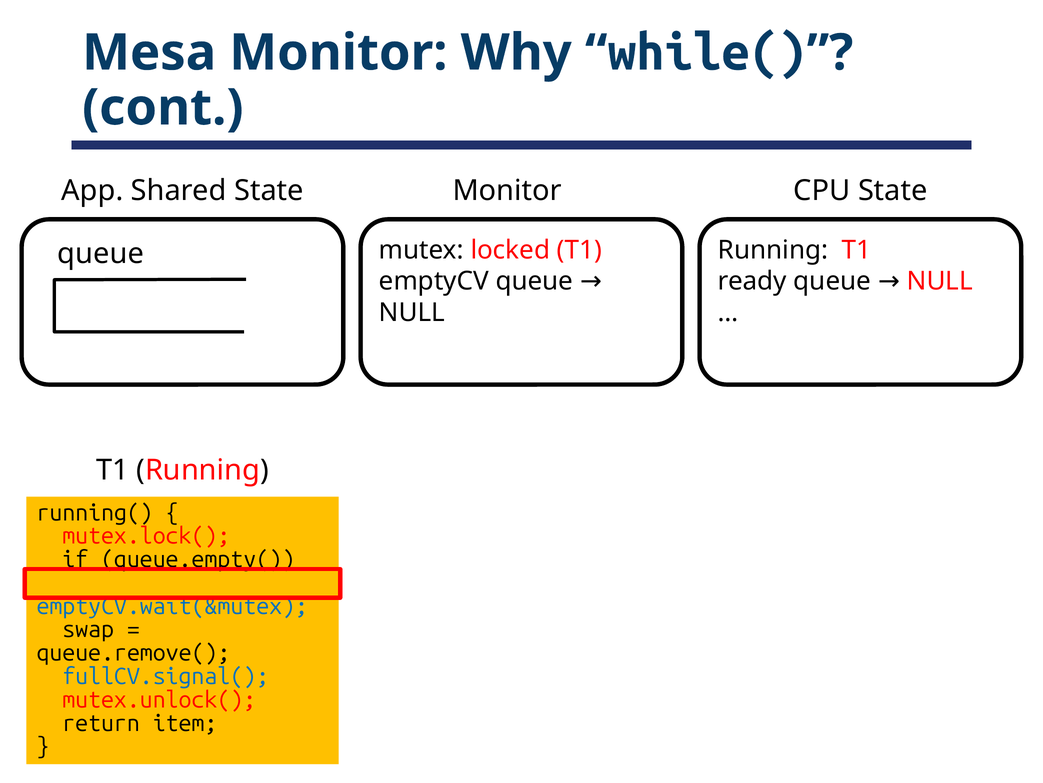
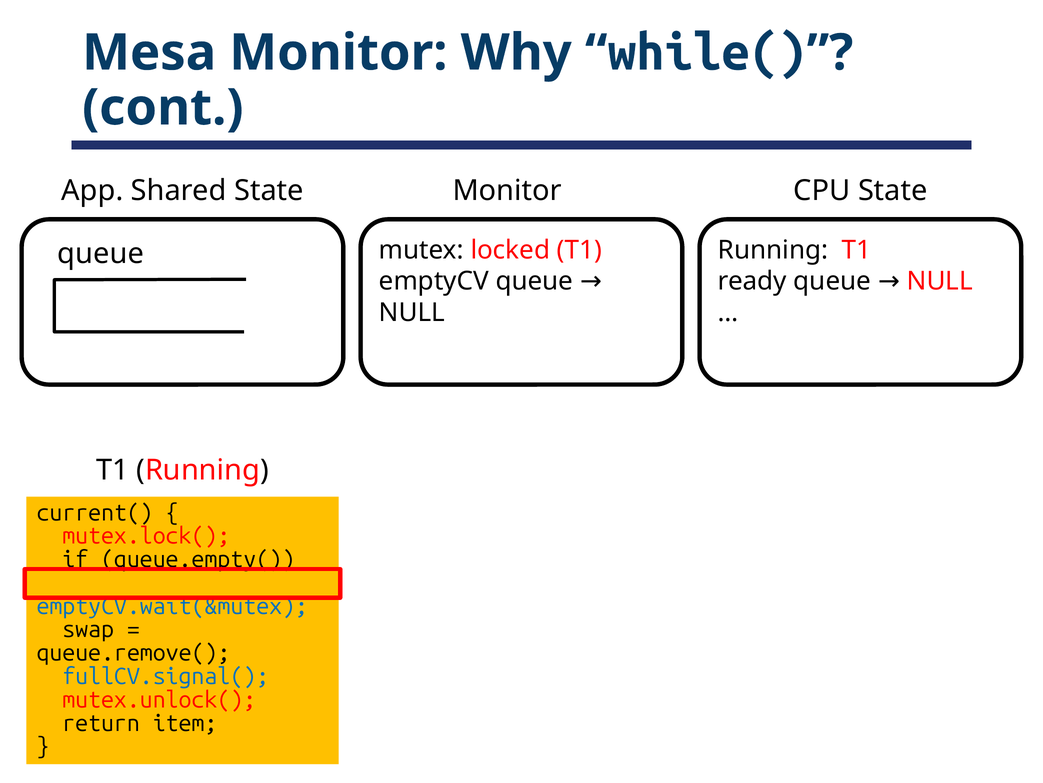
running(: running( -> current(
